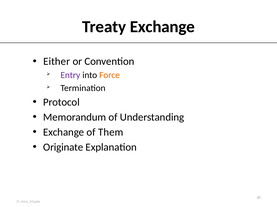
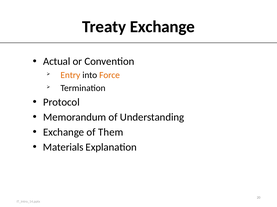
Either: Either -> Actual
Entry colour: purple -> orange
Originate: Originate -> Materials
